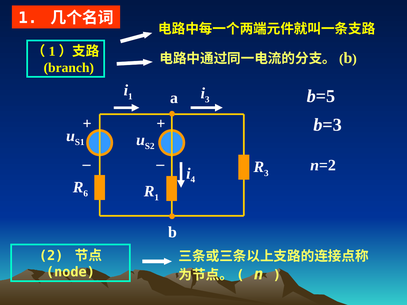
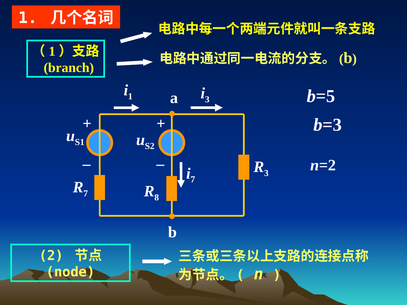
4 at (193, 180): 4 -> 7
6 at (86, 194): 6 -> 7
1 at (157, 198): 1 -> 8
